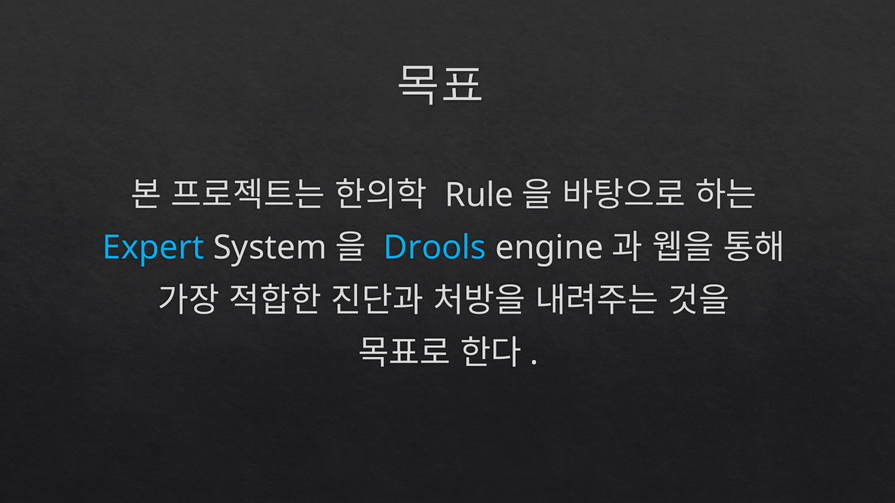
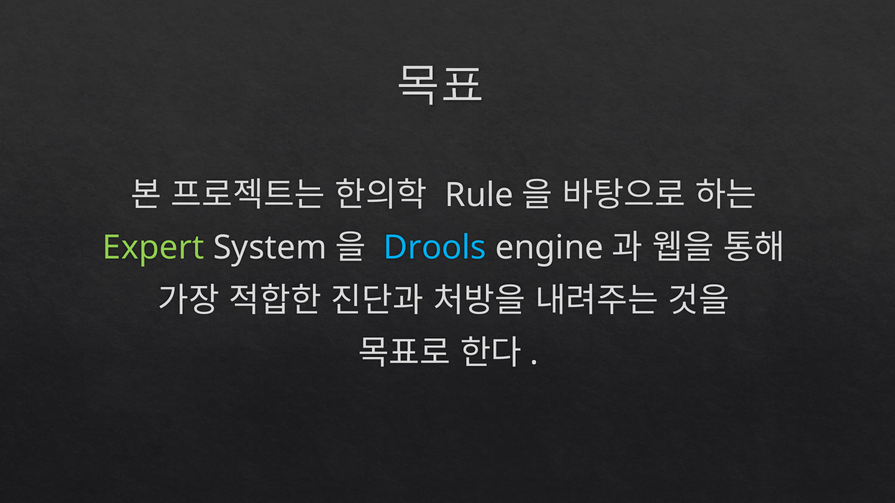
Expert colour: light blue -> light green
